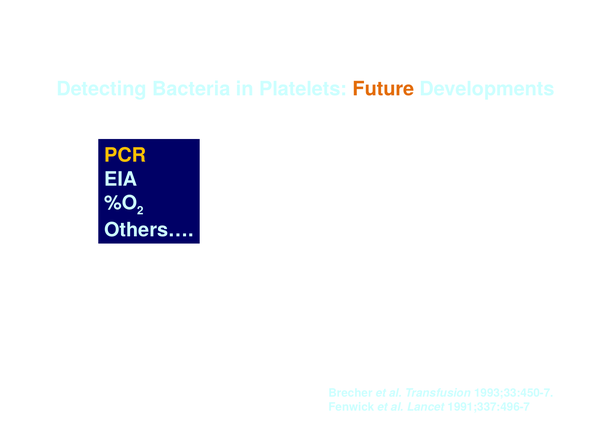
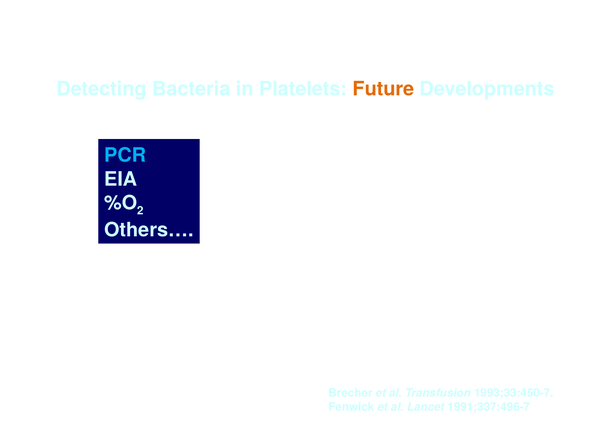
PCR colour: yellow -> light blue
